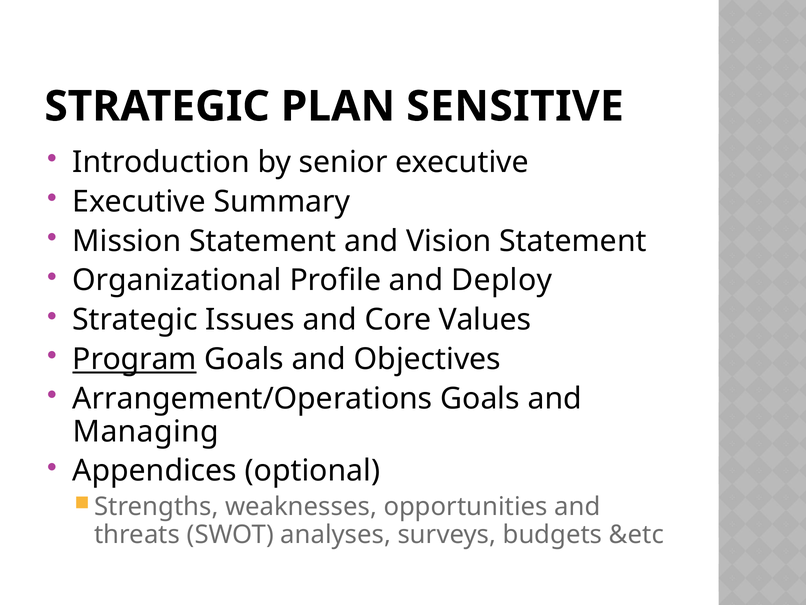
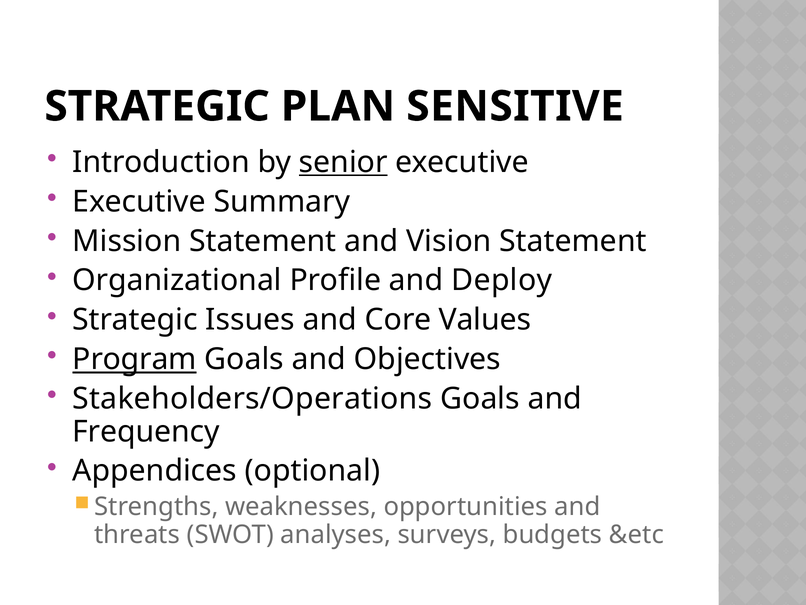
senior underline: none -> present
Arrangement/Operations: Arrangement/Operations -> Stakeholders/Operations
Managing: Managing -> Frequency
